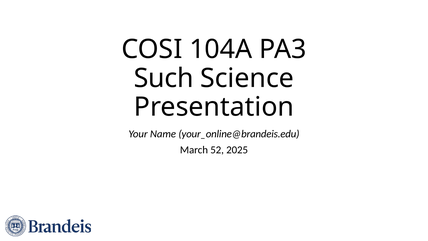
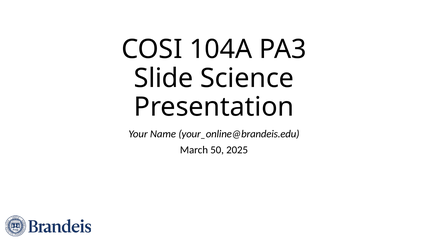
Such: Such -> Slide
52: 52 -> 50
